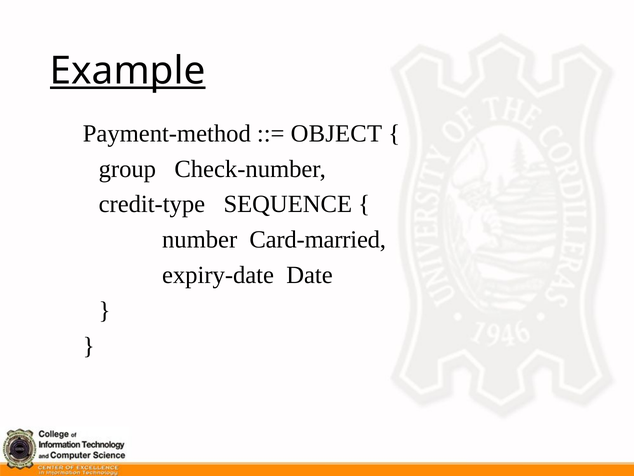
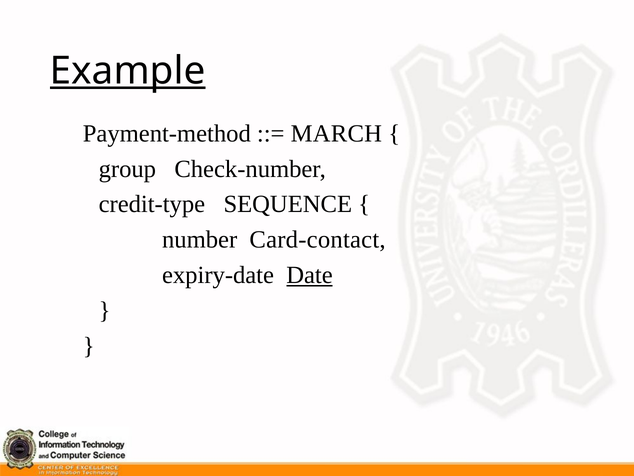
OBJECT: OBJECT -> MARCH
Card-married: Card-married -> Card-contact
Date underline: none -> present
